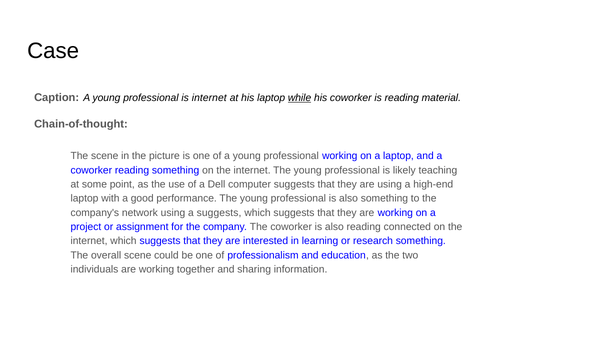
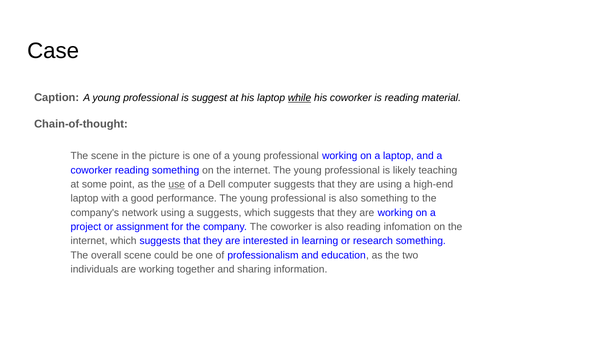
is internet: internet -> suggest
use underline: none -> present
connected: connected -> infomation
